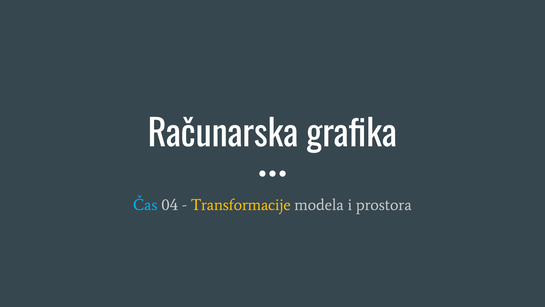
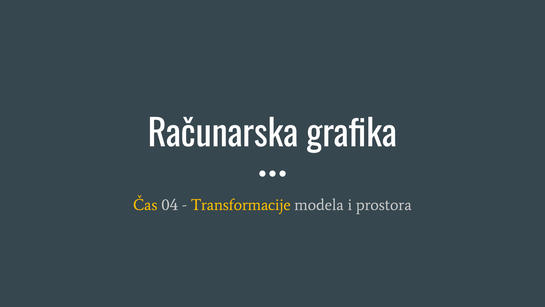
Čas colour: light blue -> yellow
